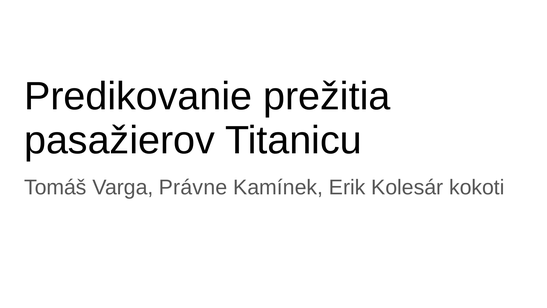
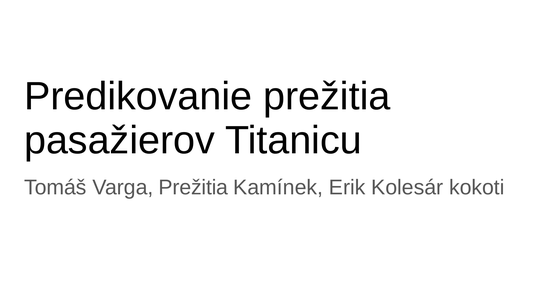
Varga Právne: Právne -> Prežitia
